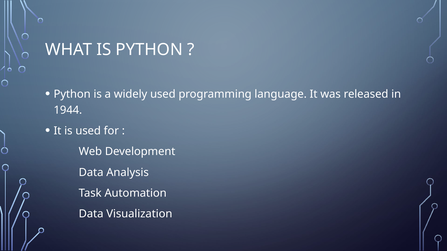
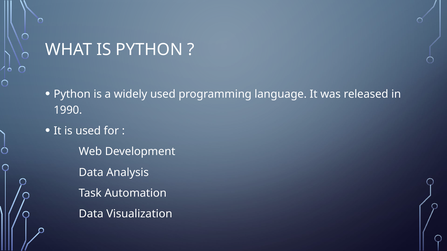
1944: 1944 -> 1990
